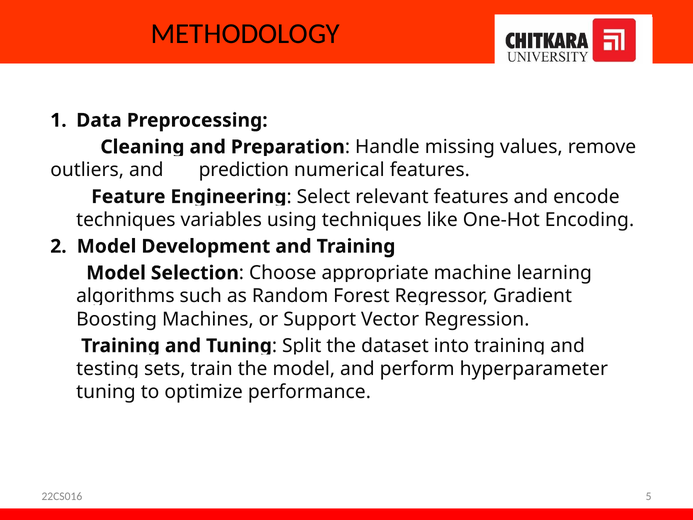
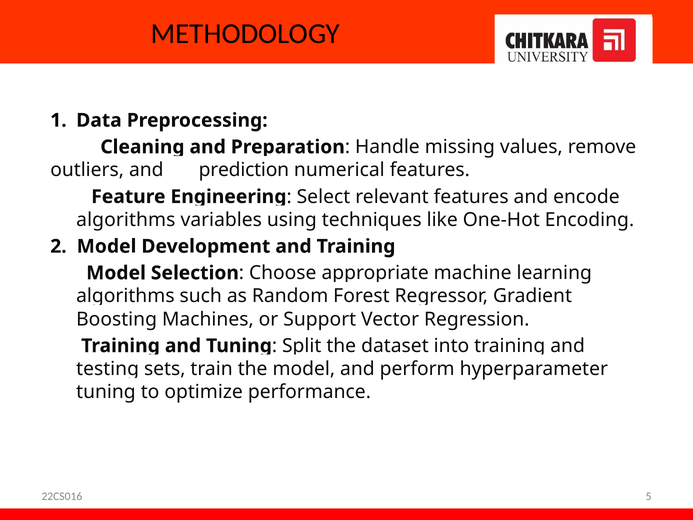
techniques at (126, 220): techniques -> algorithms
